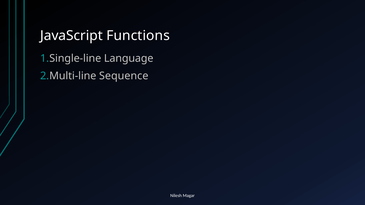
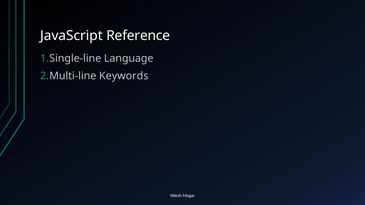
Functions: Functions -> Reference
Sequence: Sequence -> Keywords
